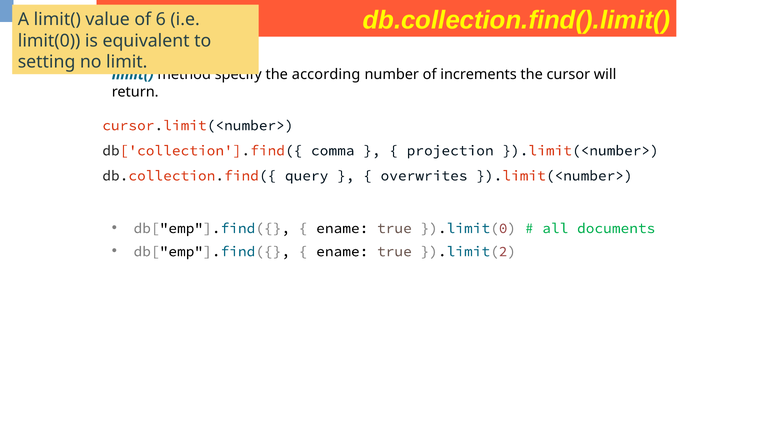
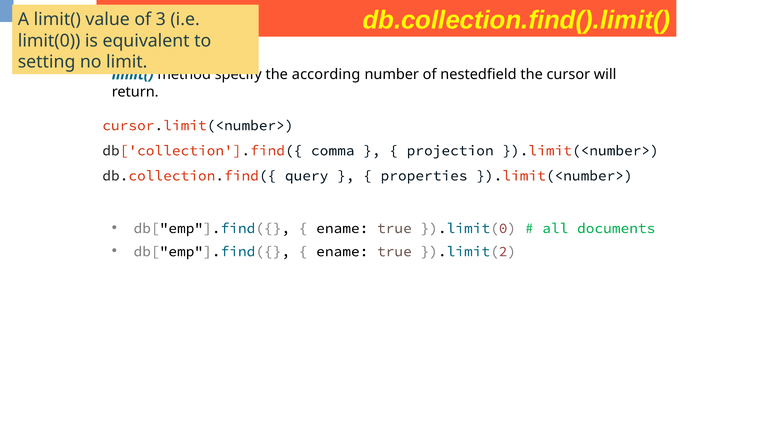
6: 6 -> 3
increments: increments -> nestedfield
overwrites: overwrites -> properties
